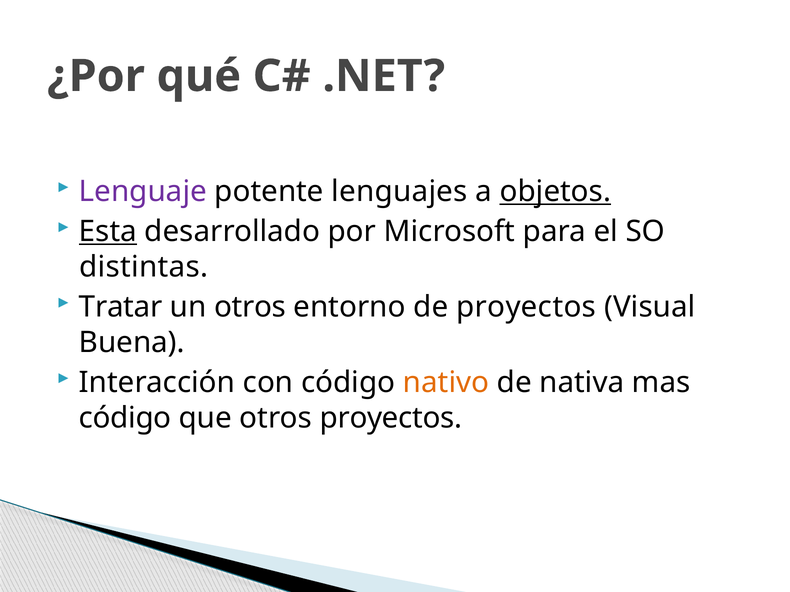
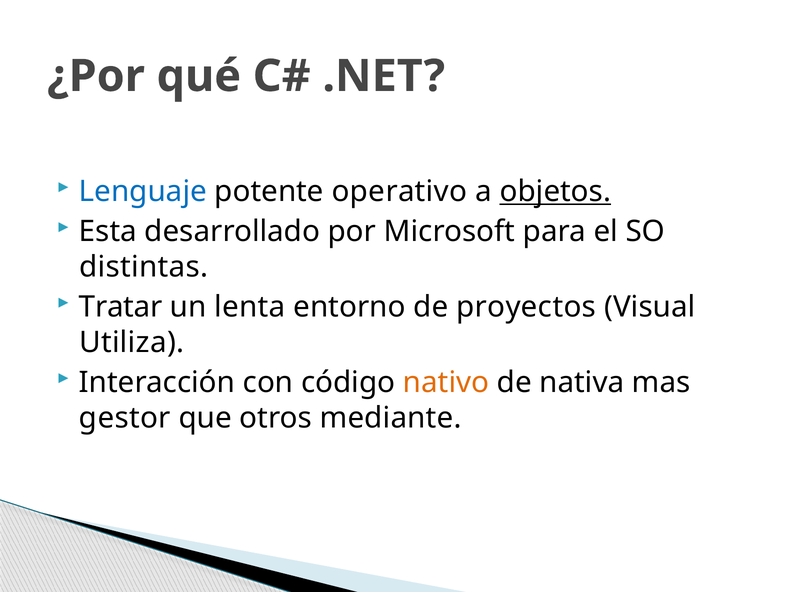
Lenguaje colour: purple -> blue
lenguajes: lenguajes -> operativo
Esta underline: present -> none
un otros: otros -> lenta
Buena: Buena -> Utiliza
código at (125, 418): código -> gestor
otros proyectos: proyectos -> mediante
